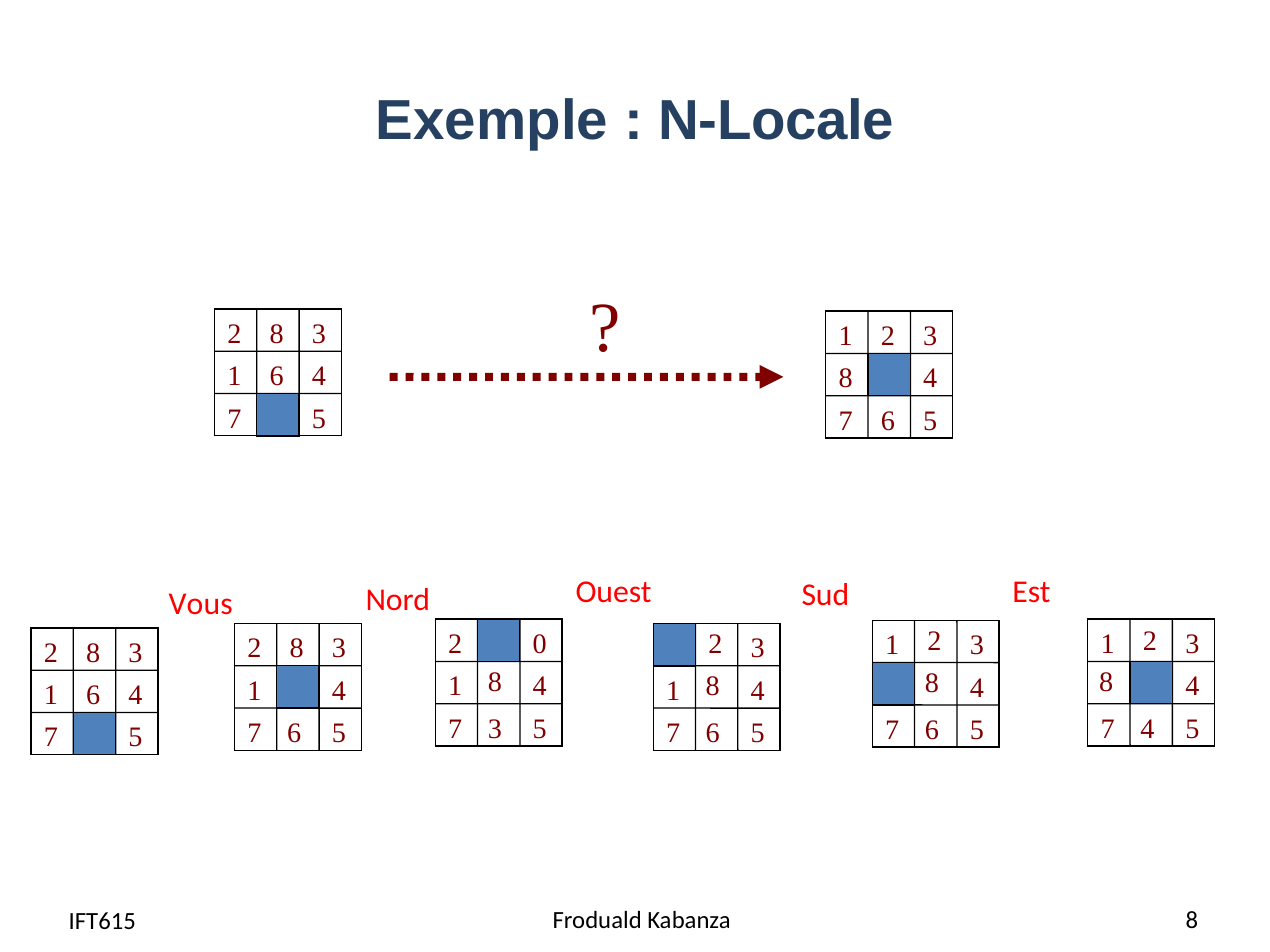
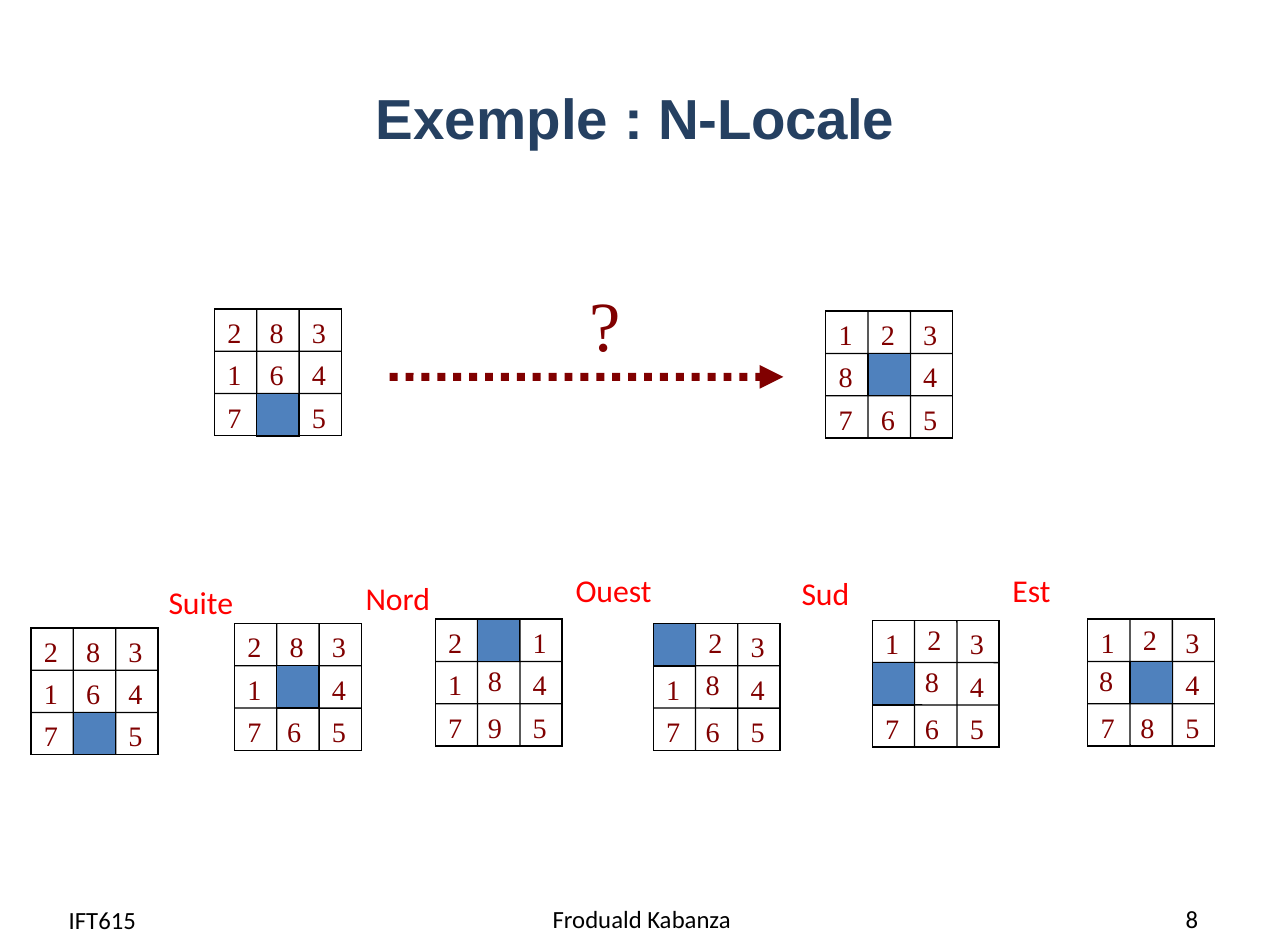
Vous: Vous -> Suite
2 0: 0 -> 1
7 3: 3 -> 9
7 4: 4 -> 8
